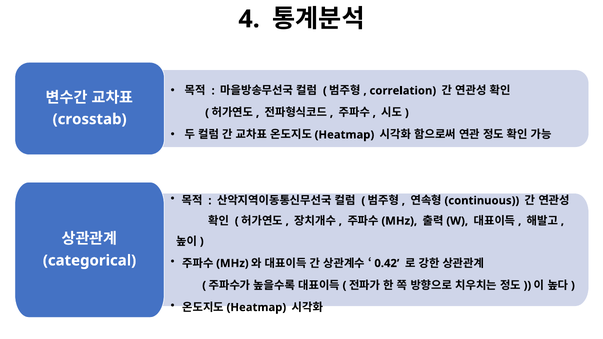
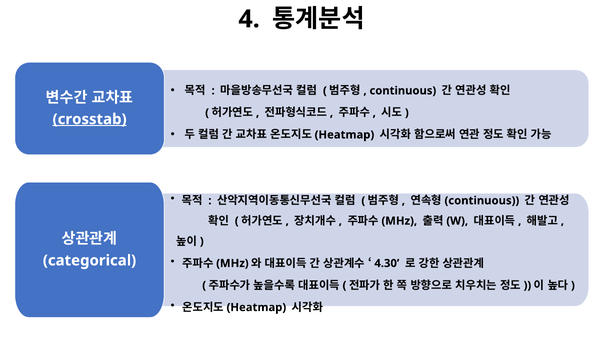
correlation at (403, 91): correlation -> continuous
crosstab underline: none -> present
0.42: 0.42 -> 4.30
